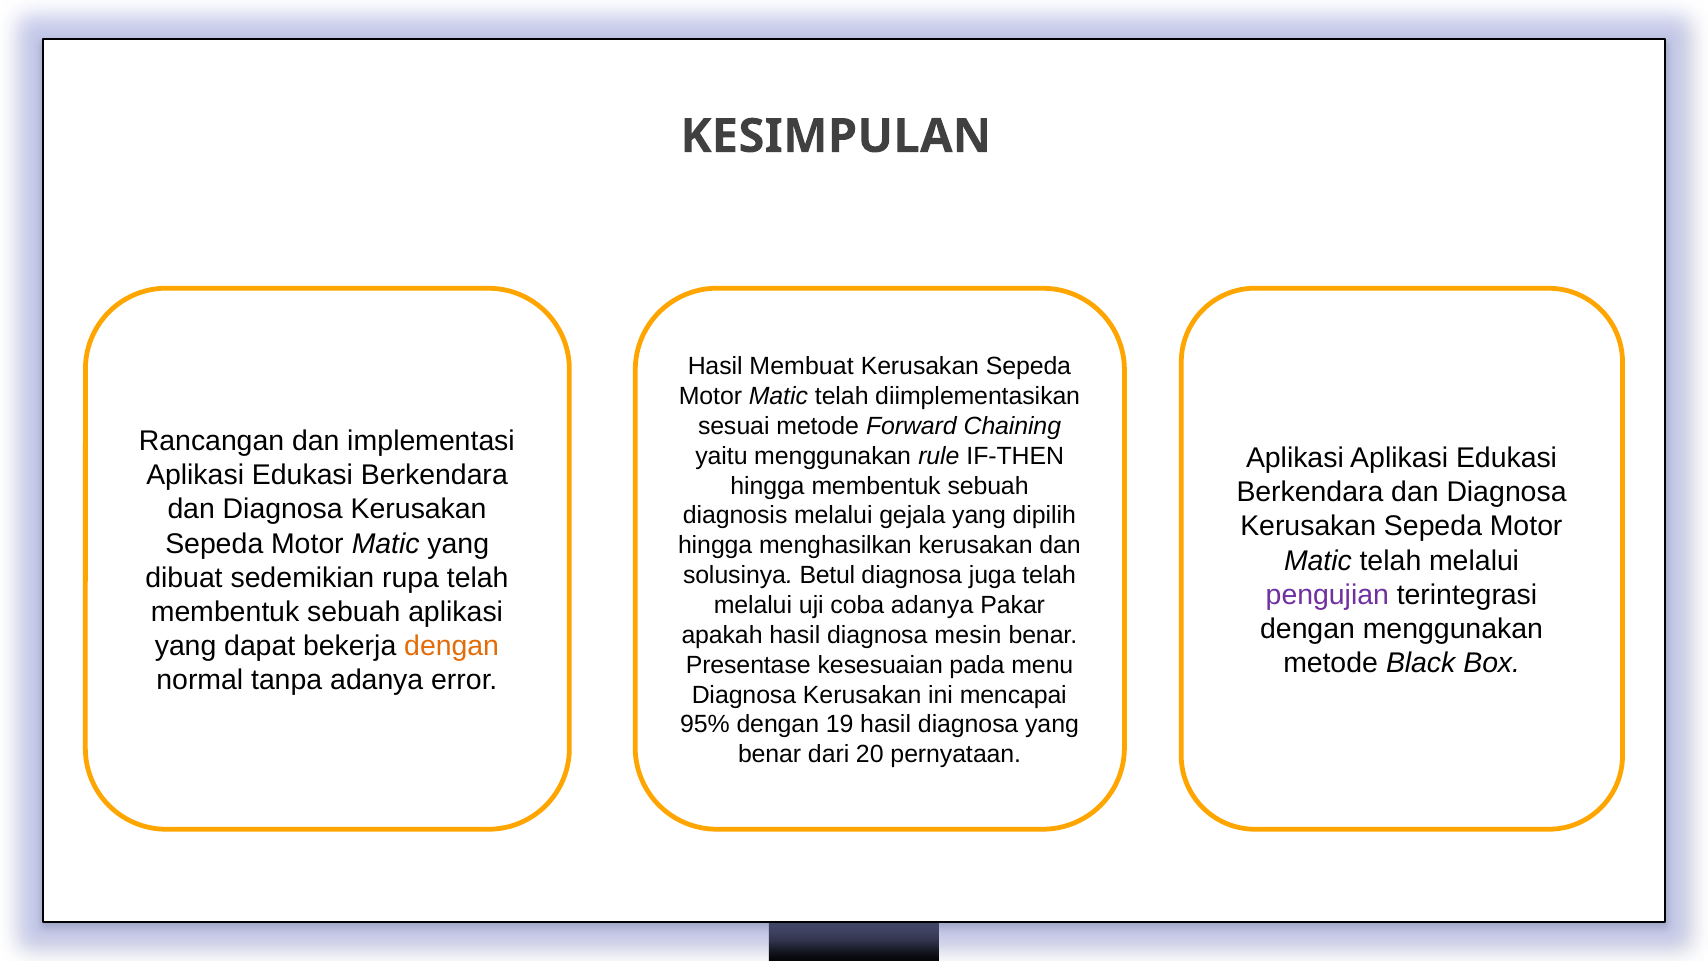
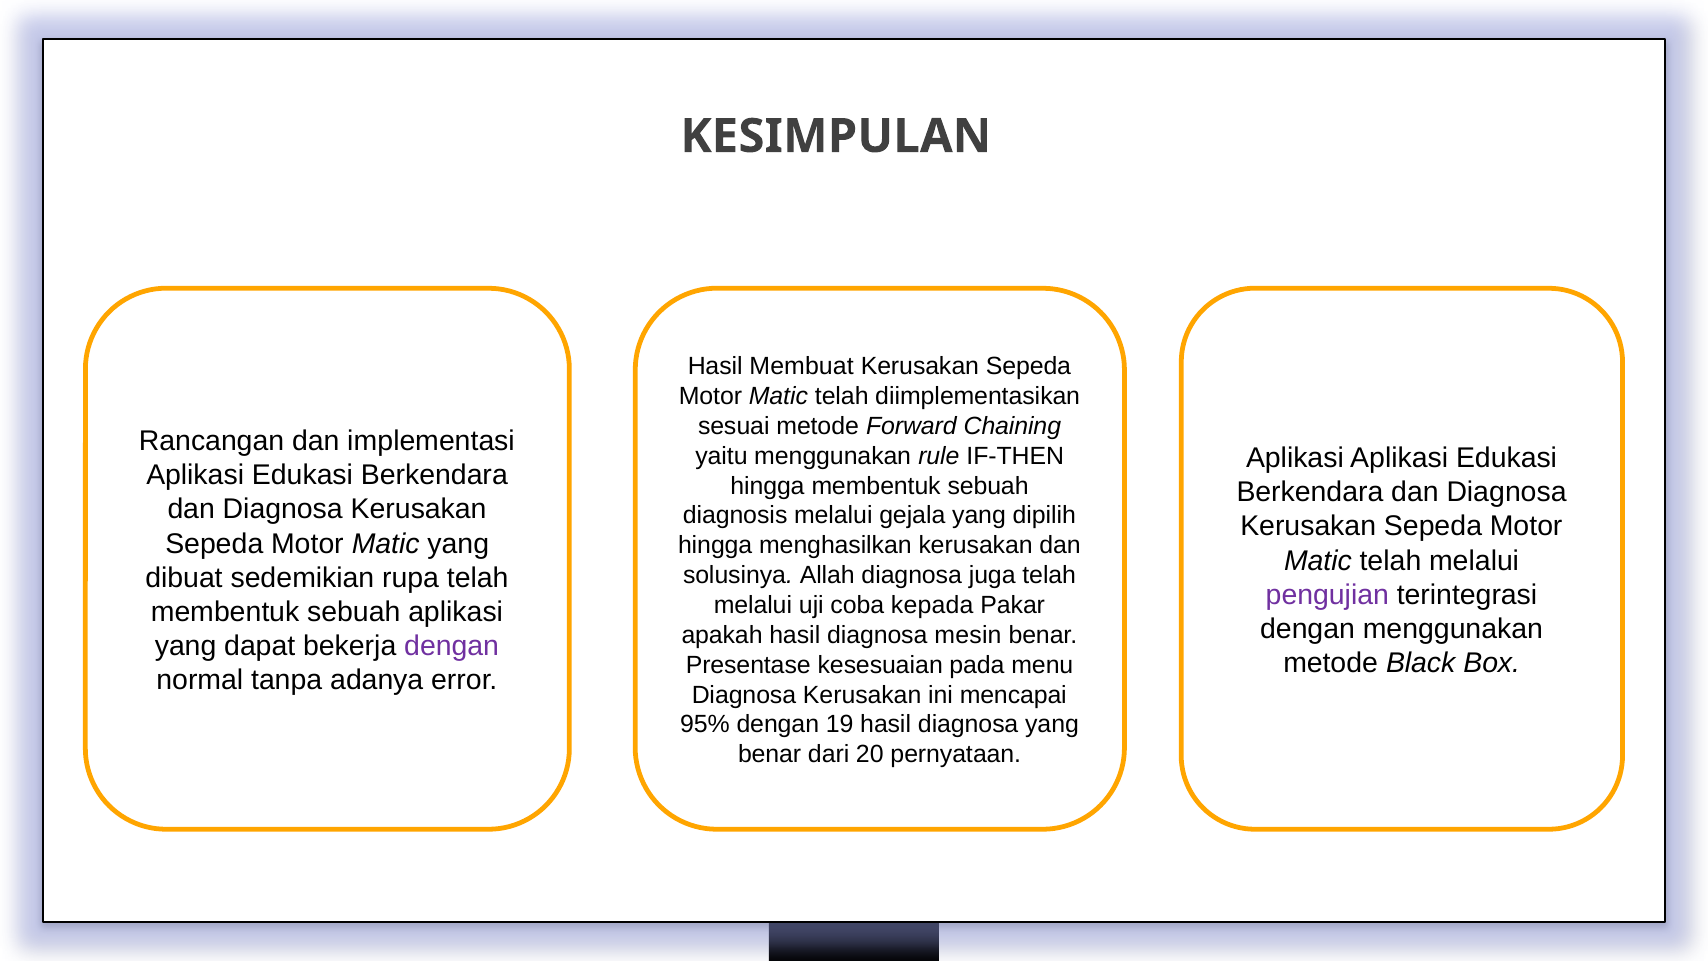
Betul: Betul -> Allah
coba adanya: adanya -> kepada
dengan at (452, 646) colour: orange -> purple
